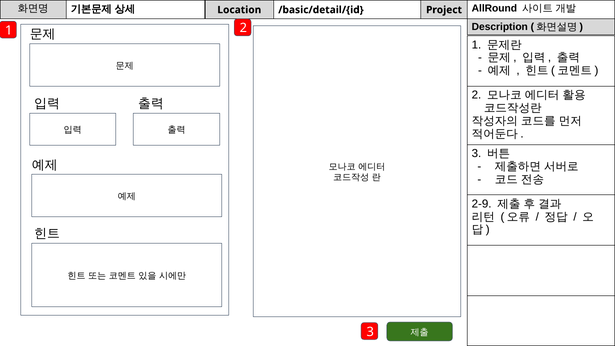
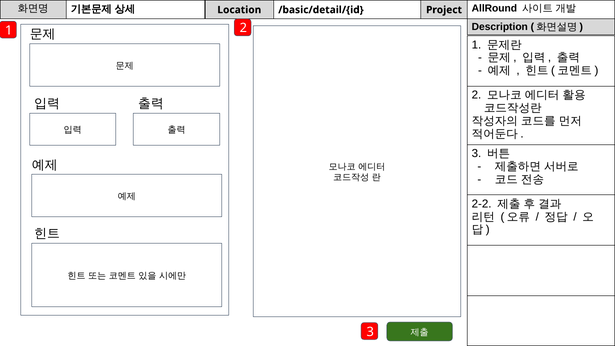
2-9: 2-9 -> 2-2
